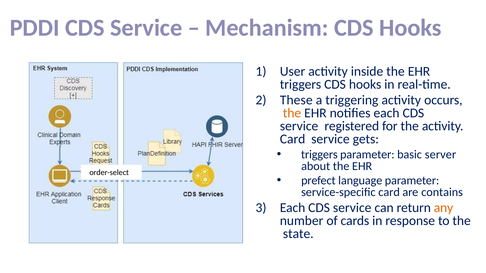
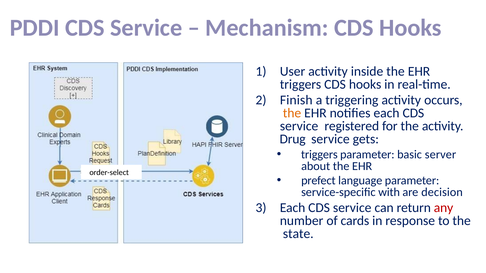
These: These -> Finish
Card at (293, 139): Card -> Drug
service-specific card: card -> with
contains: contains -> decision
any colour: orange -> red
